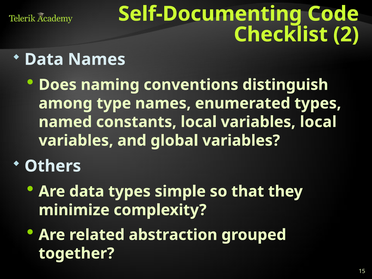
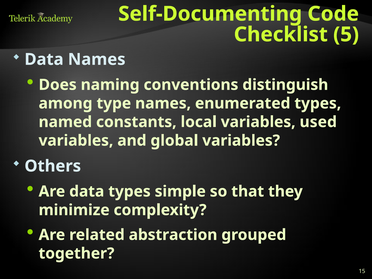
2: 2 -> 5
variables local: local -> used
